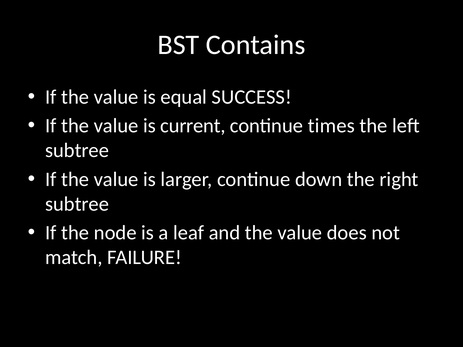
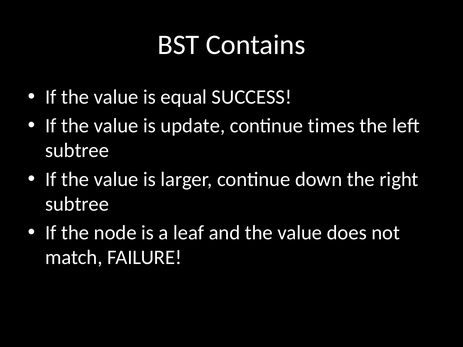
current: current -> update
